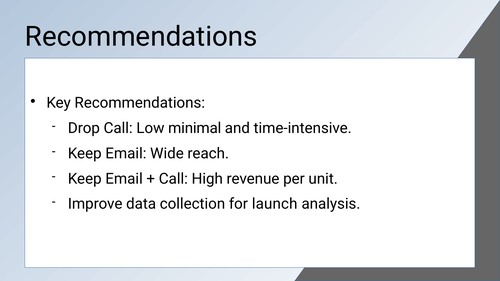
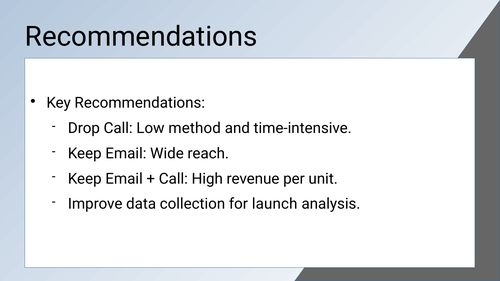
minimal: minimal -> method
